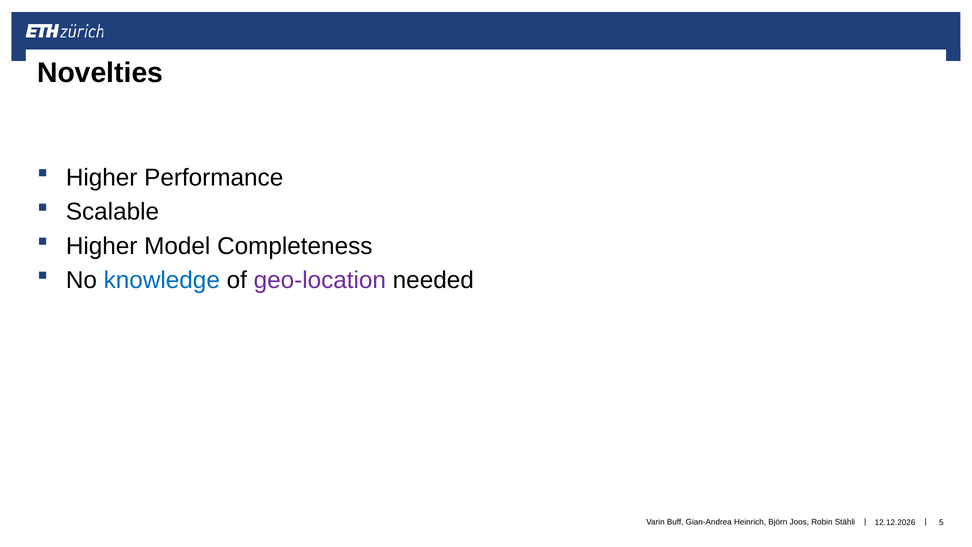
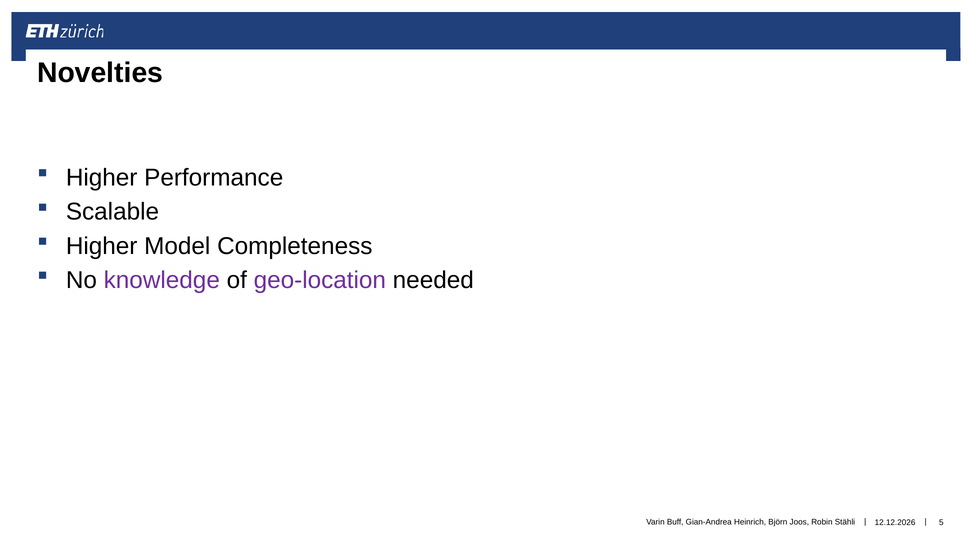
knowledge colour: blue -> purple
